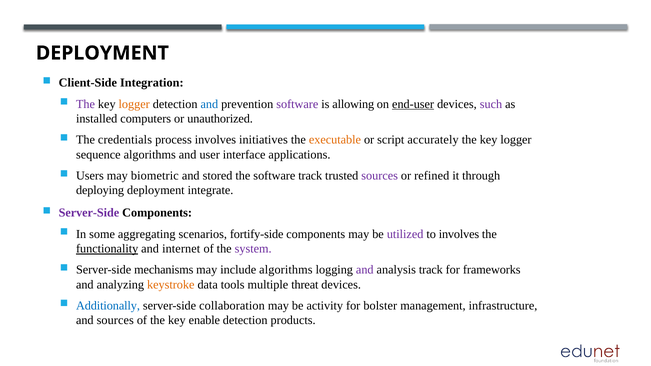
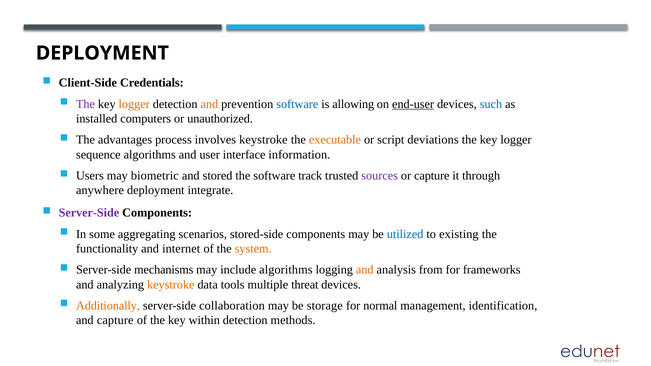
Integration: Integration -> Credentials
and at (209, 104) colour: blue -> orange
software at (297, 104) colour: purple -> blue
such colour: purple -> blue
credentials: credentials -> advantages
involves initiatives: initiatives -> keystroke
accurately: accurately -> deviations
applications: applications -> information
or refined: refined -> capture
deploying: deploying -> anywhere
fortify-side: fortify-side -> stored-side
utilized colour: purple -> blue
to involves: involves -> existing
functionality underline: present -> none
system colour: purple -> orange
and at (365, 270) colour: purple -> orange
analysis track: track -> from
Additionally colour: blue -> orange
activity: activity -> storage
bolster: bolster -> normal
infrastructure: infrastructure -> identification
and sources: sources -> capture
enable: enable -> within
products: products -> methods
